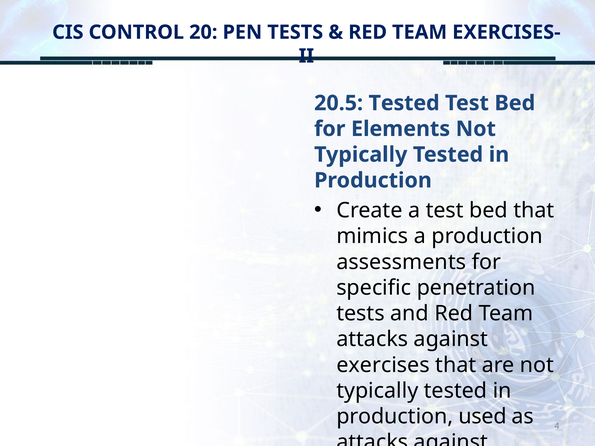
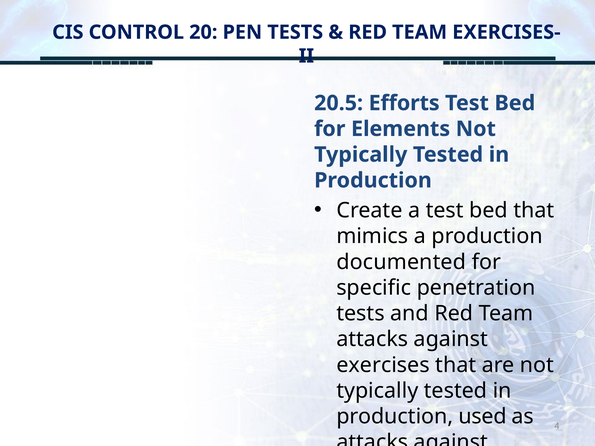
20.5 Tested: Tested -> Efforts
assessments: assessments -> documented
